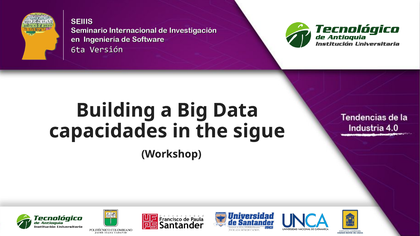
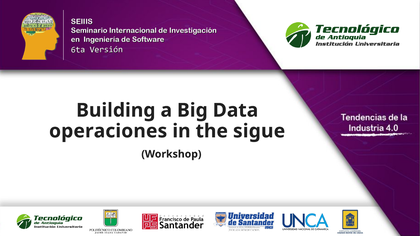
capacidades: capacidades -> operaciones
